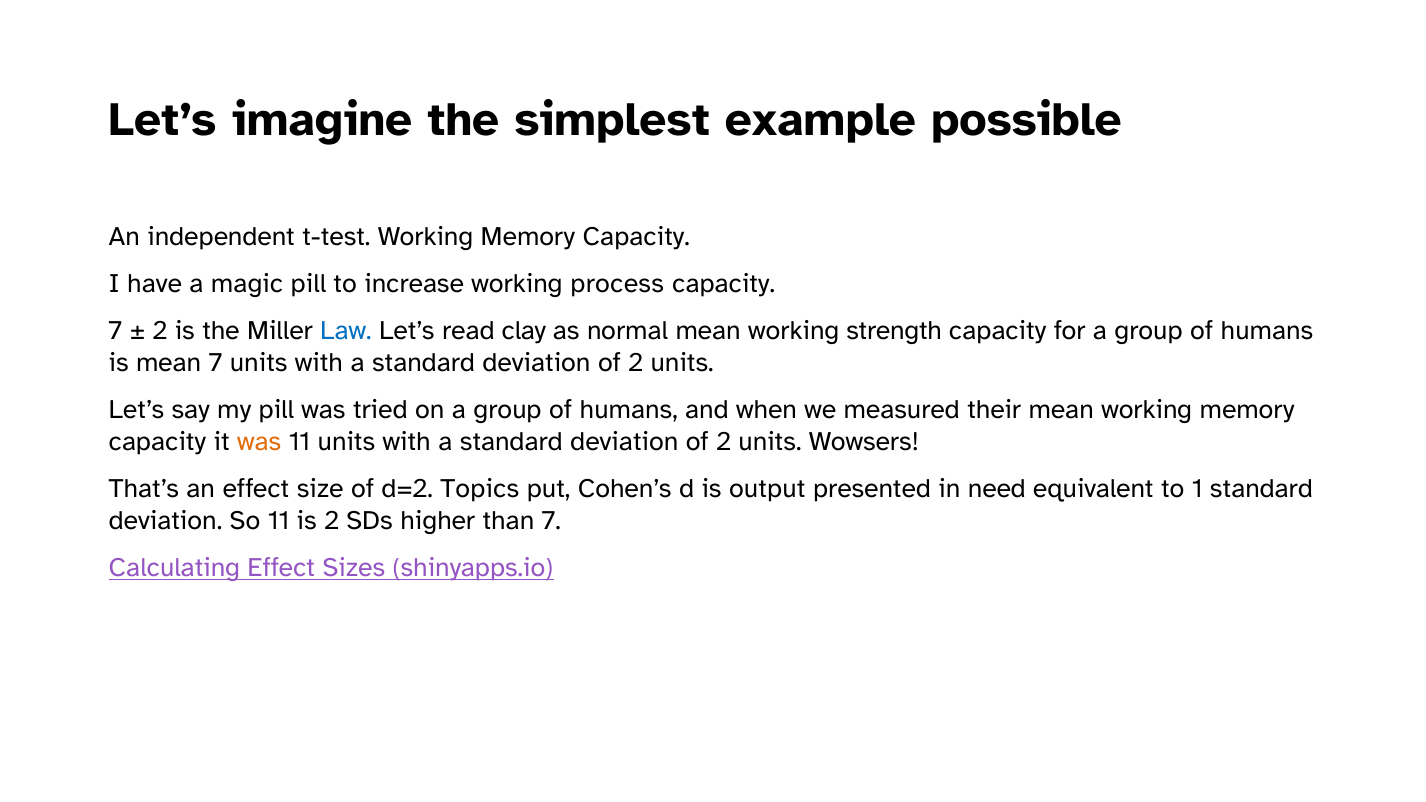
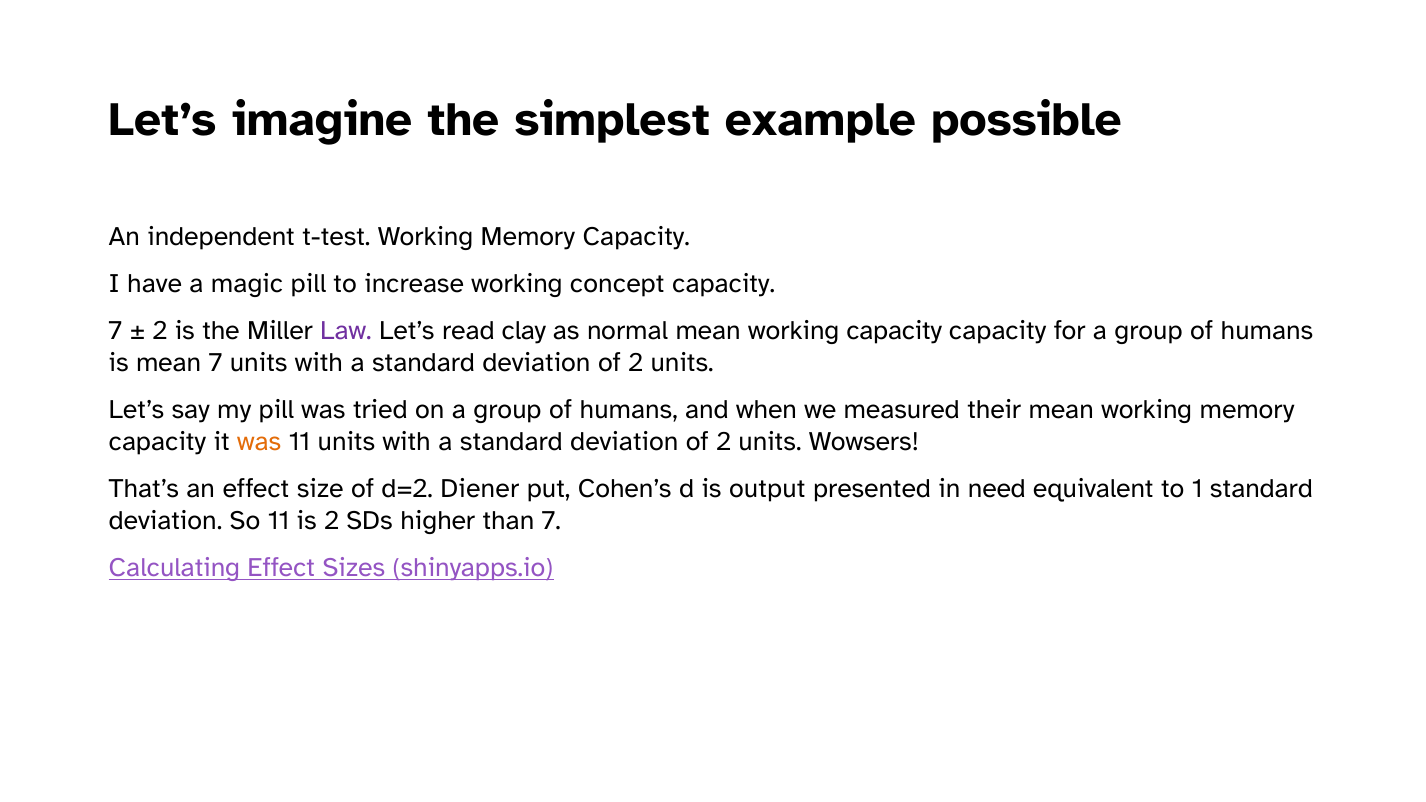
process: process -> concept
Law colour: blue -> purple
working strength: strength -> capacity
Topics: Topics -> Diener
